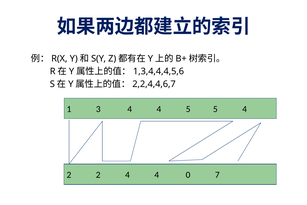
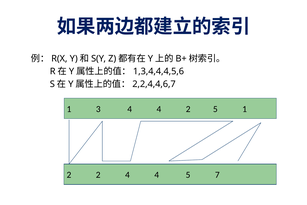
4 5: 5 -> 2
5 4: 4 -> 1
4 0: 0 -> 5
